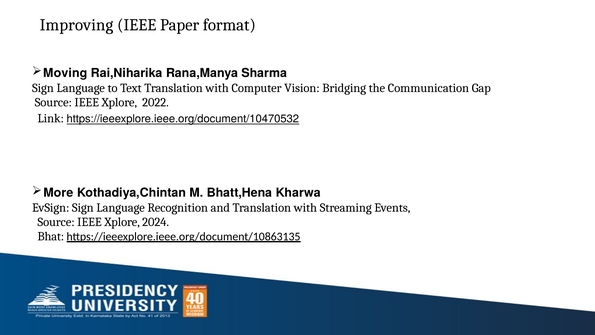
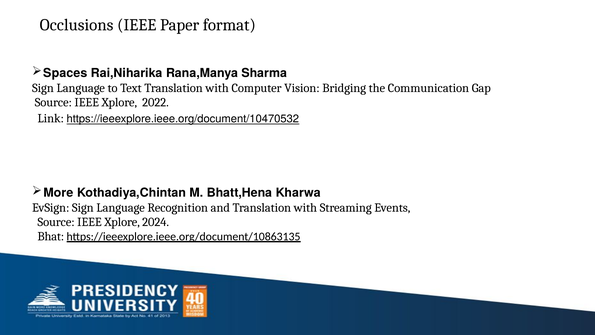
Improving: Improving -> Occlusions
Moving: Moving -> Spaces
